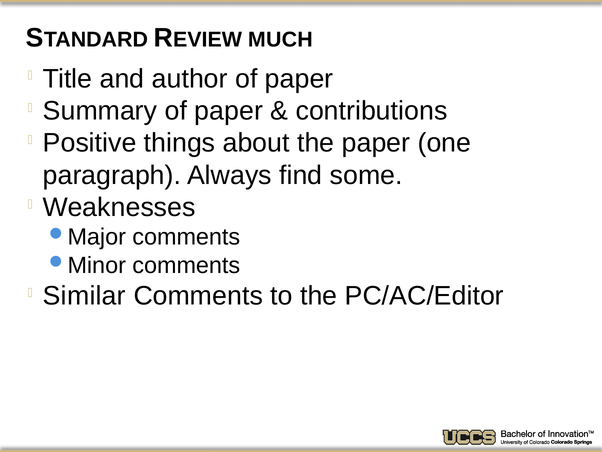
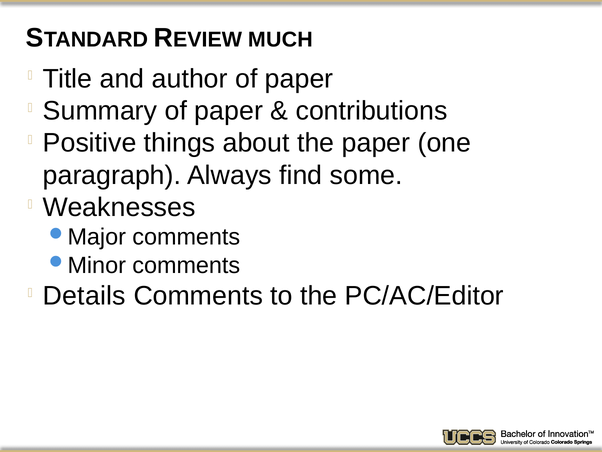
Similar: Similar -> Details
